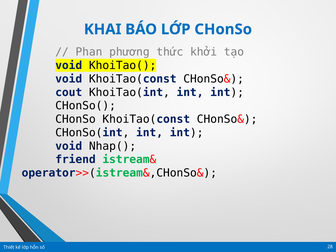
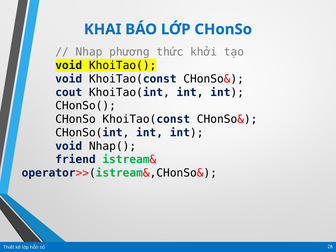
Phan: Phan -> Nhap
